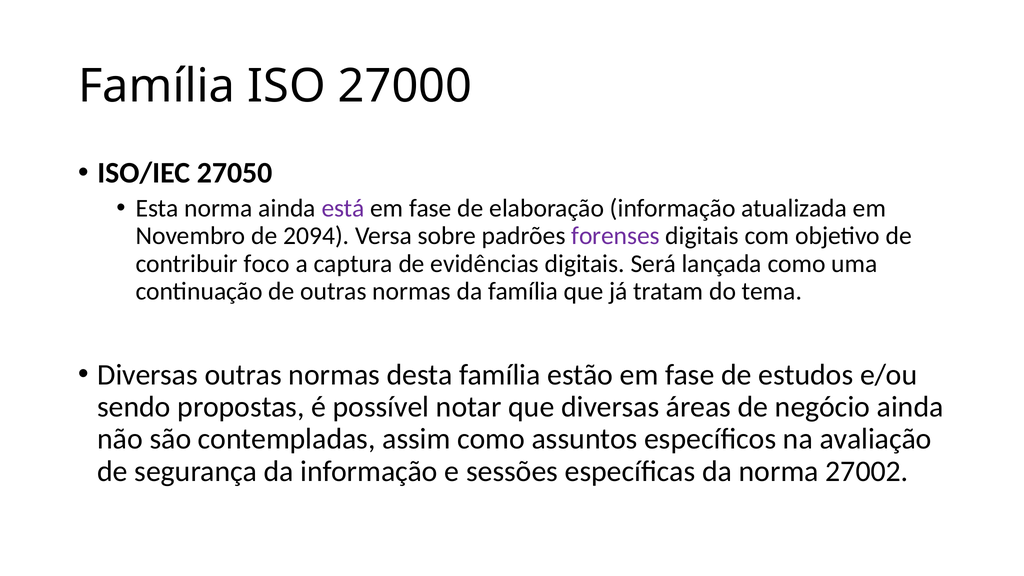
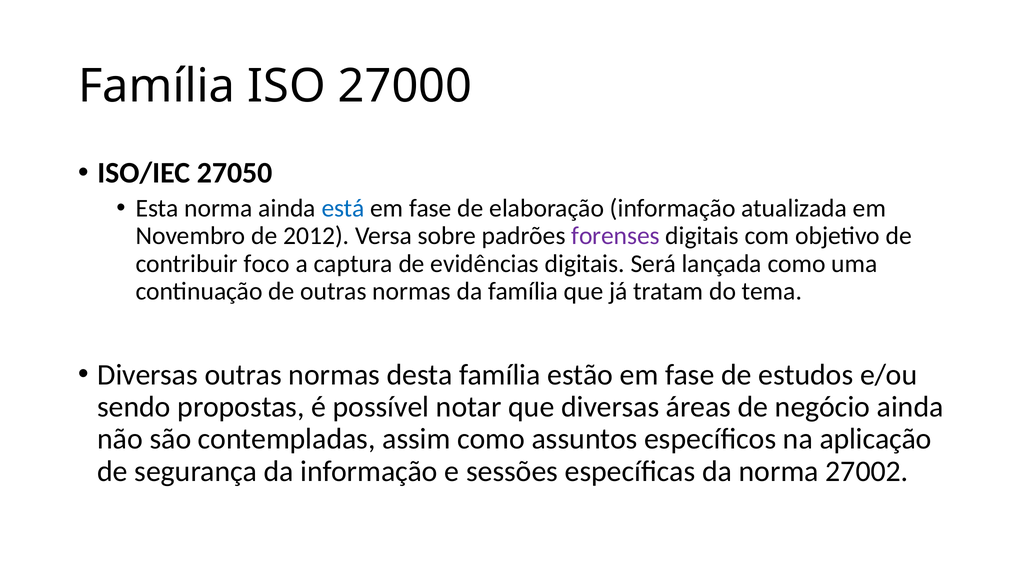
está colour: purple -> blue
2094: 2094 -> 2012
avaliação: avaliação -> aplicação
